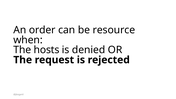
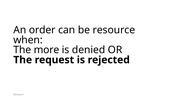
hosts: hosts -> more
